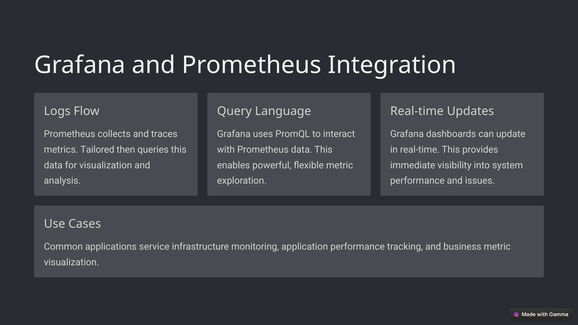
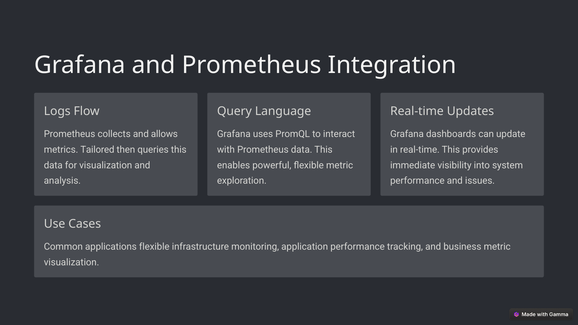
traces: traces -> allows
applications service: service -> flexible
